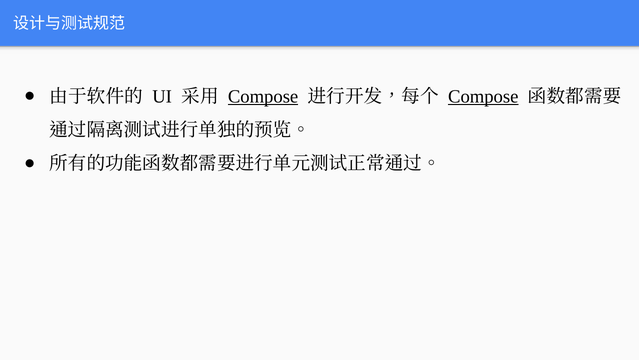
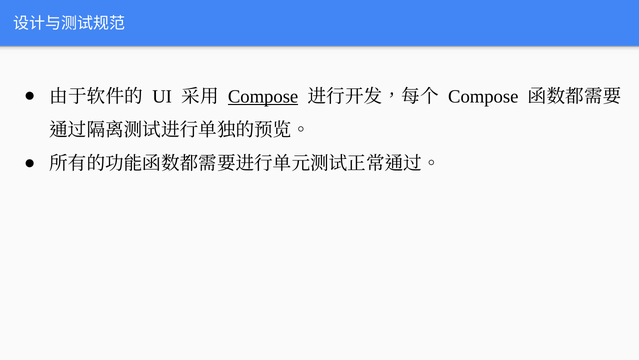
Compose at (483, 96) underline: present -> none
